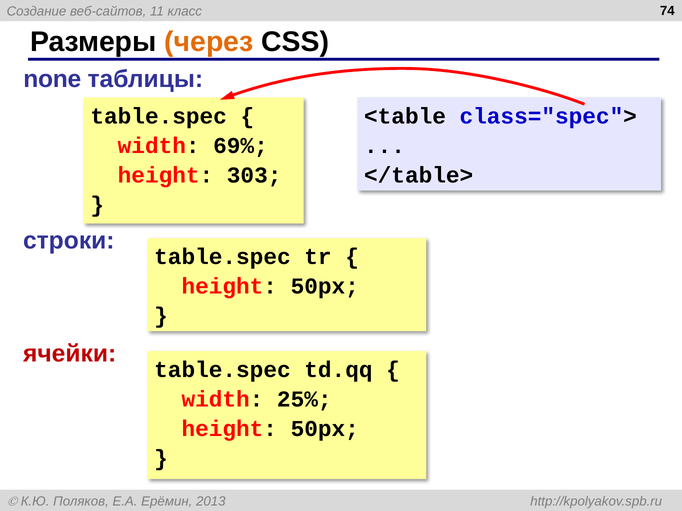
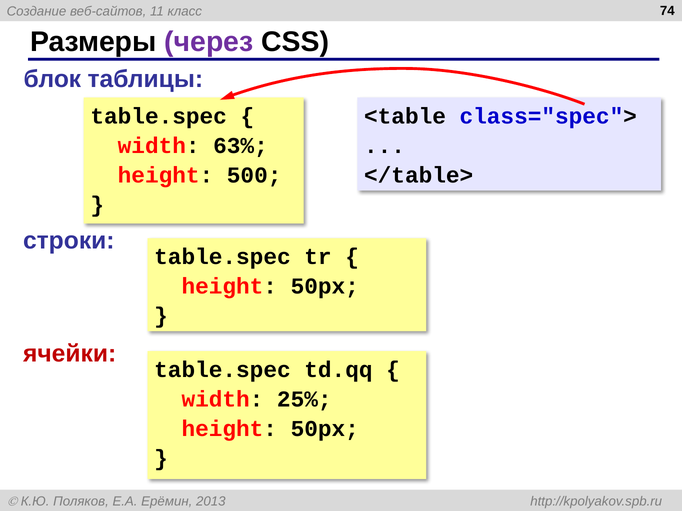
через colour: orange -> purple
none: none -> блок
69%: 69% -> 63%
303: 303 -> 500
